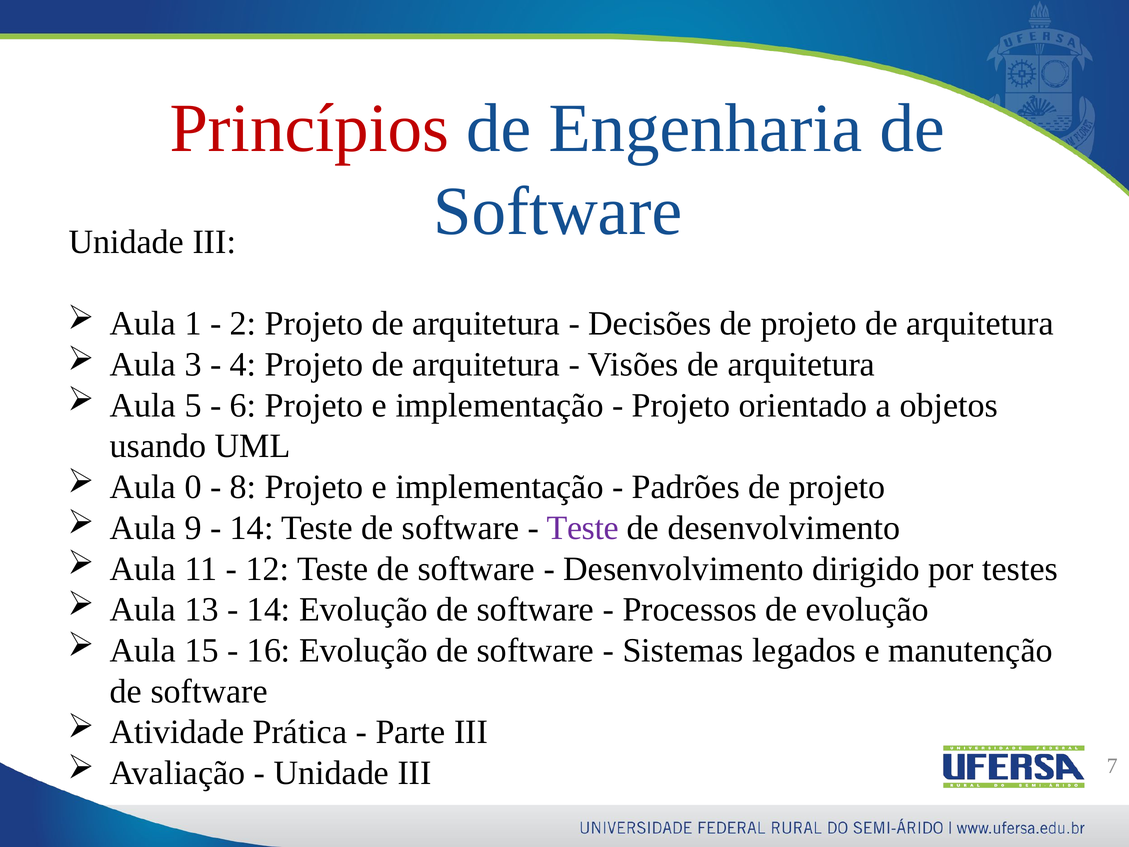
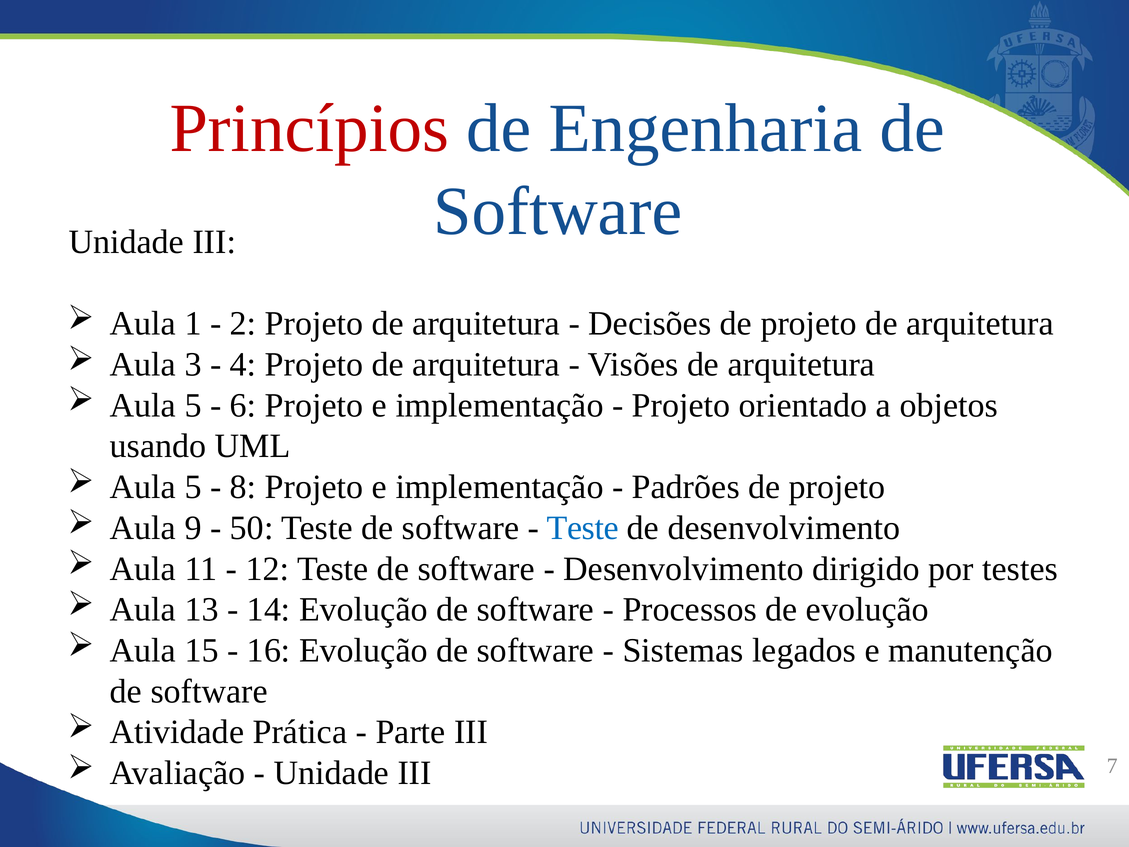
0 at (193, 487): 0 -> 5
14 at (252, 528): 14 -> 50
Teste at (583, 528) colour: purple -> blue
